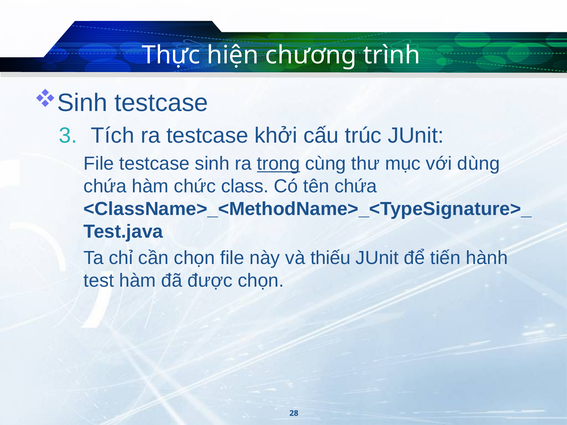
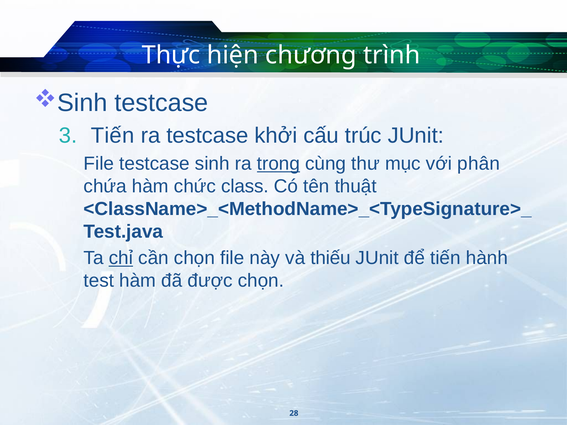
Tích at (113, 136): Tích -> Tiến
dùng: dùng -> phân
tên chứa: chứa -> thuật
chỉ underline: none -> present
